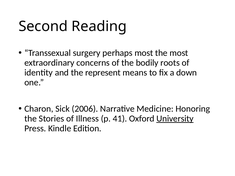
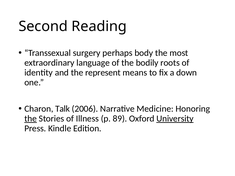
perhaps most: most -> body
concerns: concerns -> language
Sick: Sick -> Talk
the at (31, 119) underline: none -> present
41: 41 -> 89
